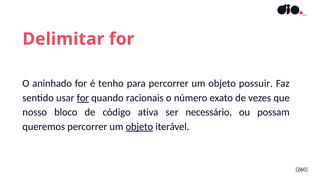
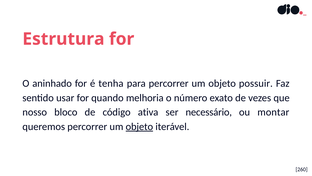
Delimitar: Delimitar -> Estrutura
tenho: tenho -> tenha
for at (83, 98) underline: present -> none
racionais: racionais -> melhoria
possam: possam -> montar
